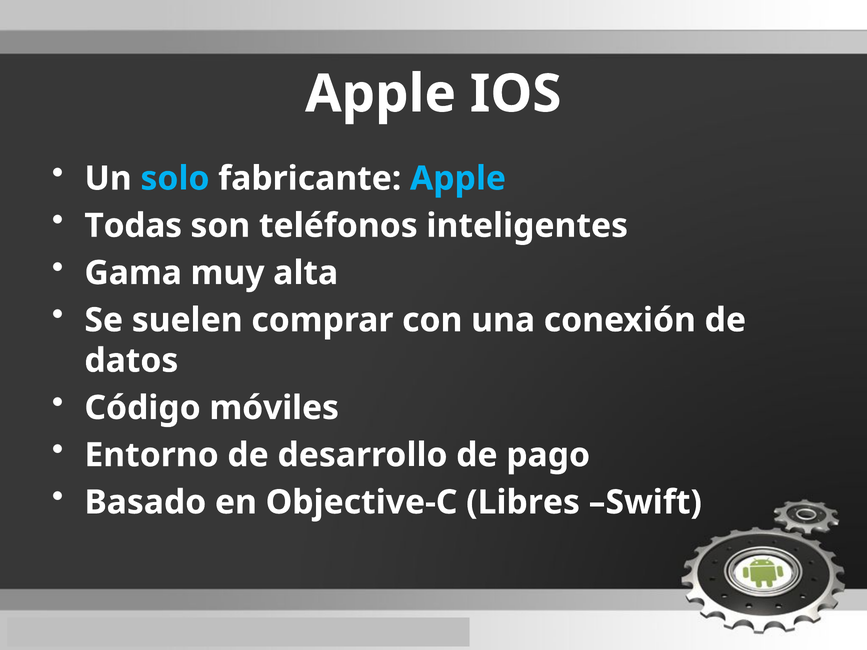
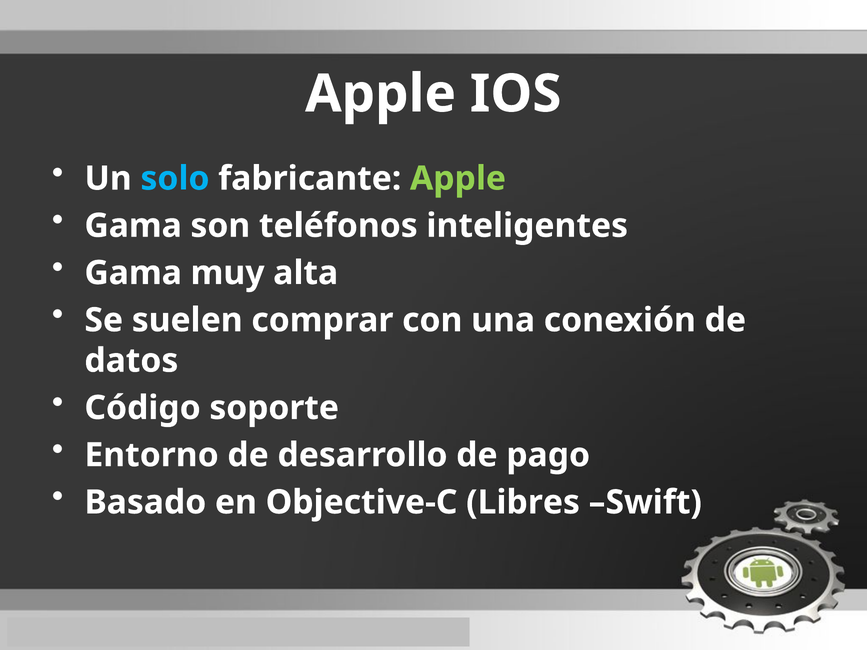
Apple at (458, 179) colour: light blue -> light green
Todas at (133, 226): Todas -> Gama
móviles: móviles -> soporte
